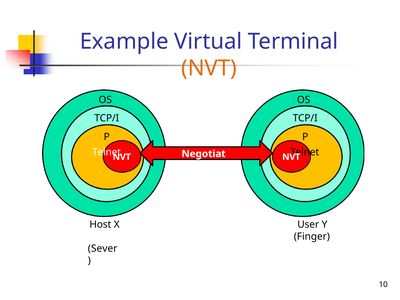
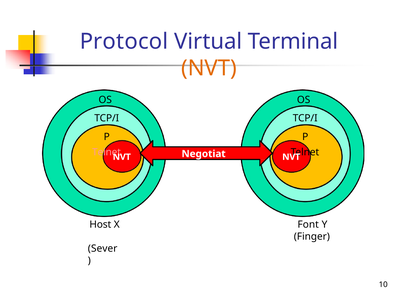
Example: Example -> Protocol
Telnet at (107, 152) colour: white -> pink
User: User -> Font
